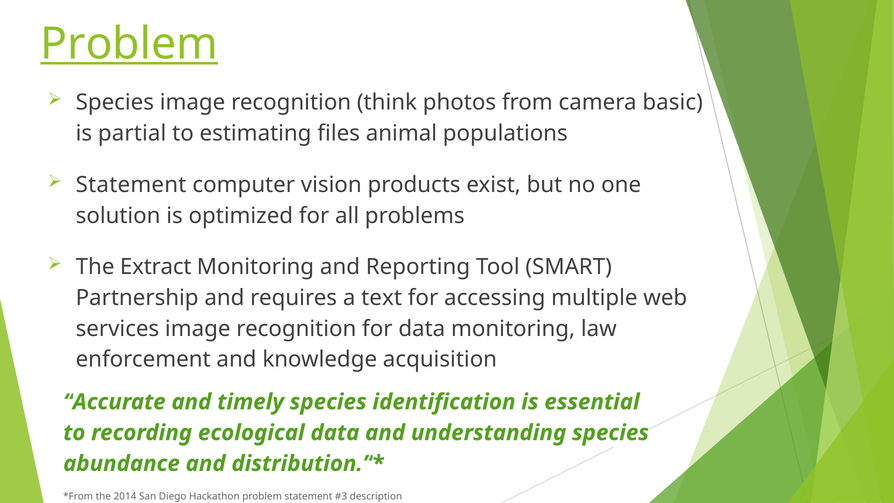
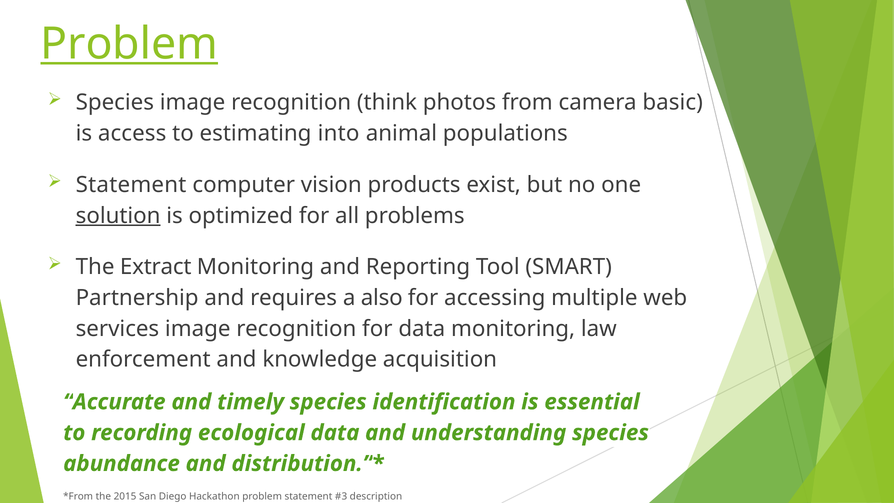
partial: partial -> access
files: files -> into
solution underline: none -> present
text: text -> also
2014: 2014 -> 2015
